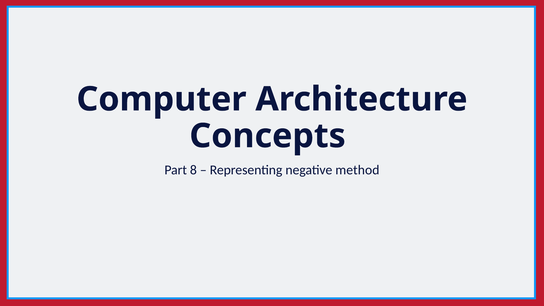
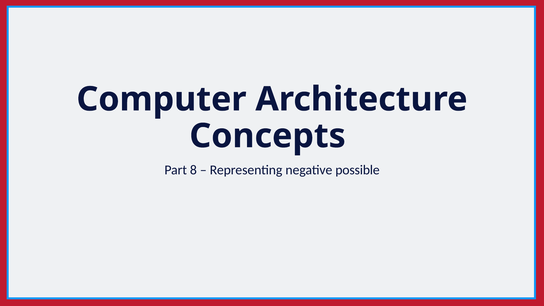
method: method -> possible
